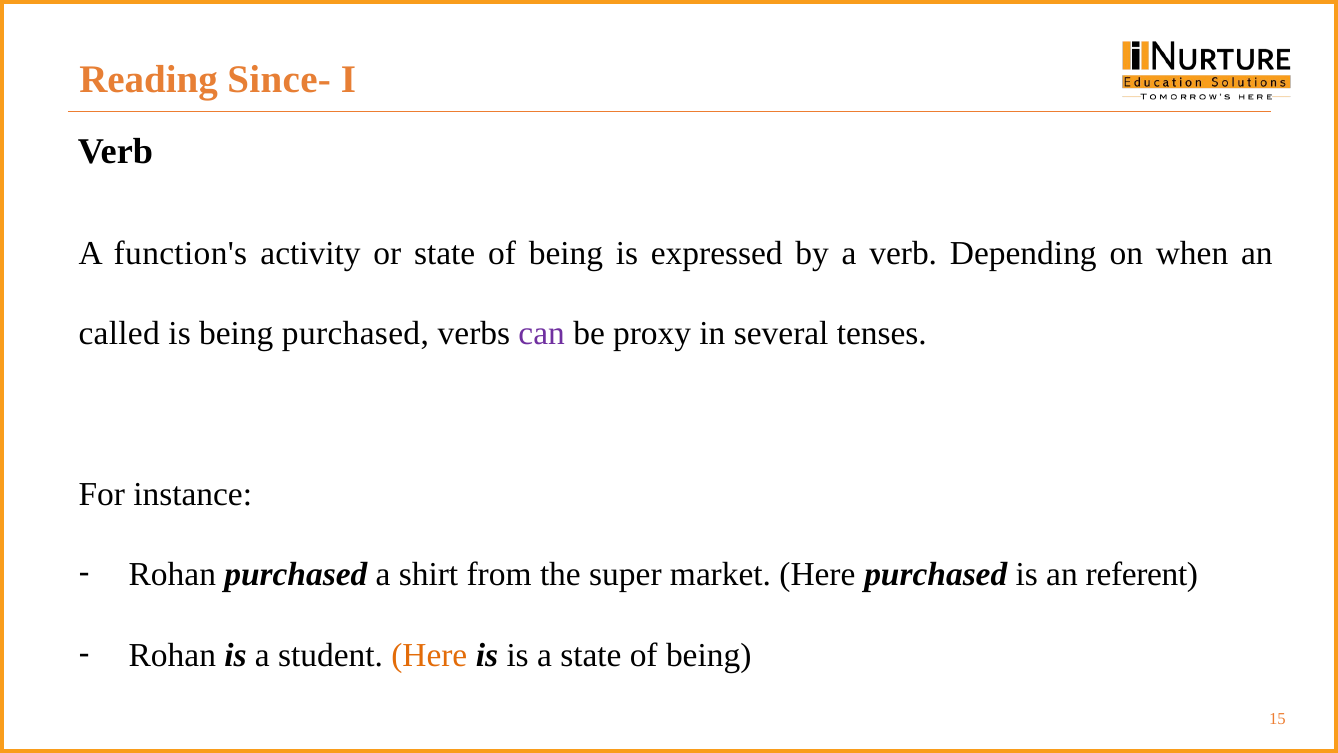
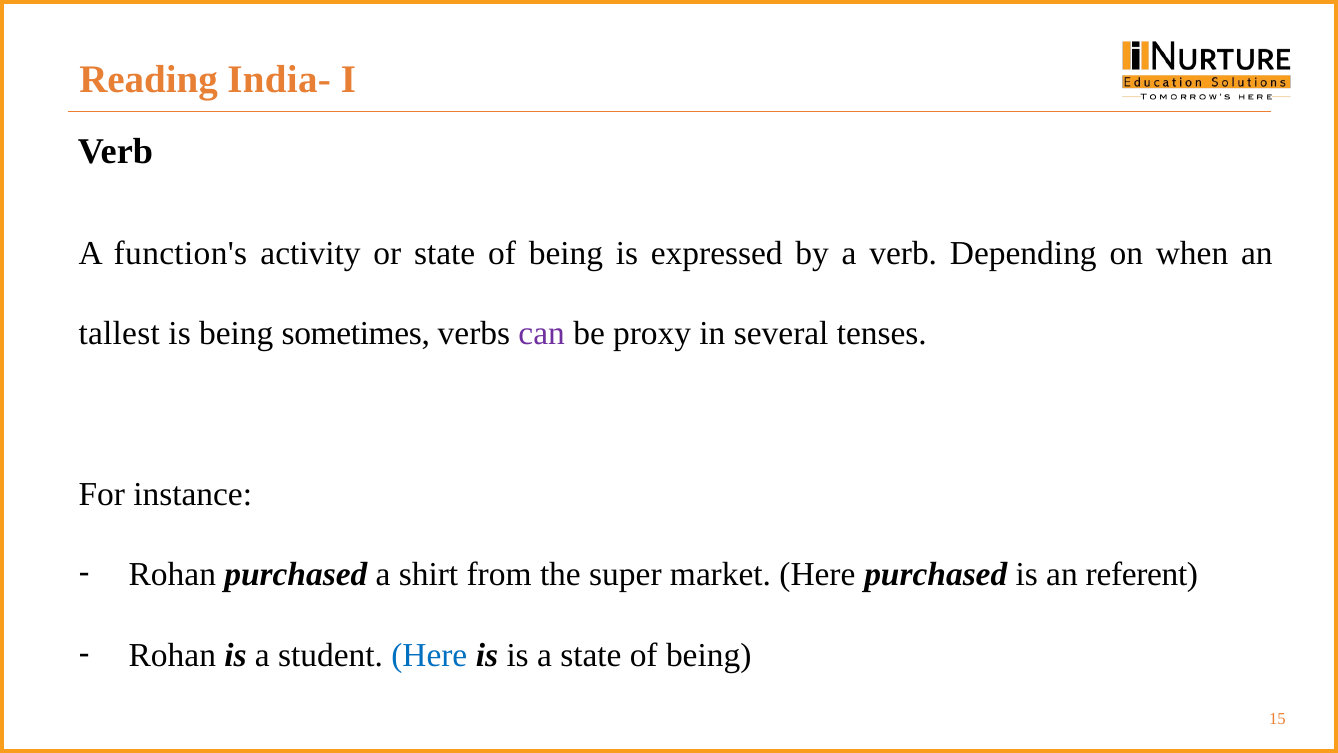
Since-: Since- -> India-
called: called -> tallest
being purchased: purchased -> sometimes
Here at (429, 655) colour: orange -> blue
